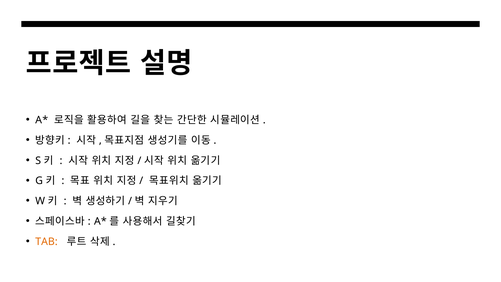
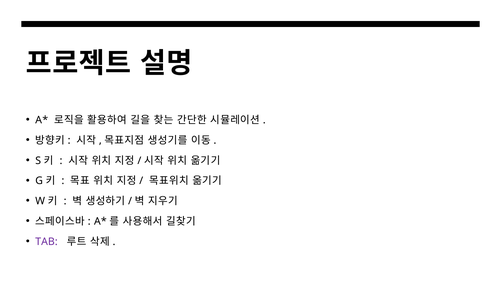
TAB colour: orange -> purple
